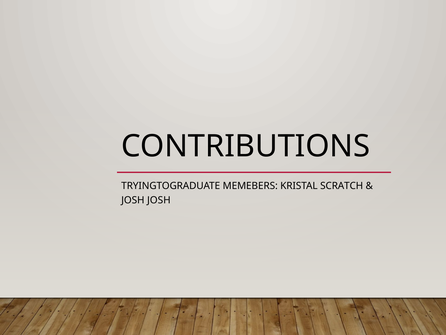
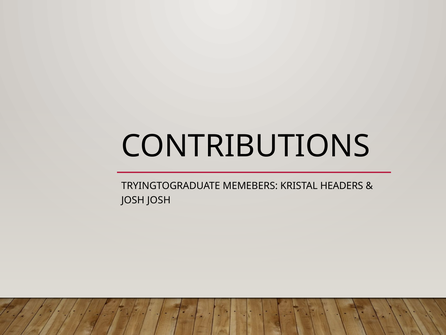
SCRATCH: SCRATCH -> HEADERS
